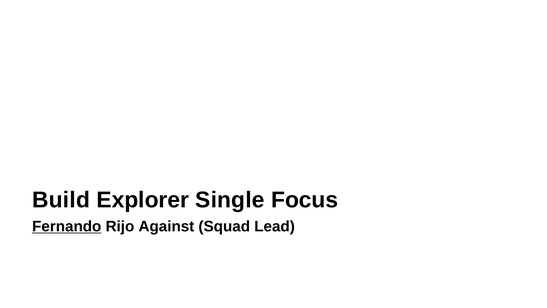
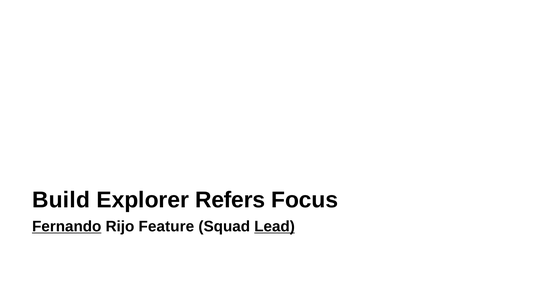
Single: Single -> Refers
Against: Against -> Feature
Lead underline: none -> present
